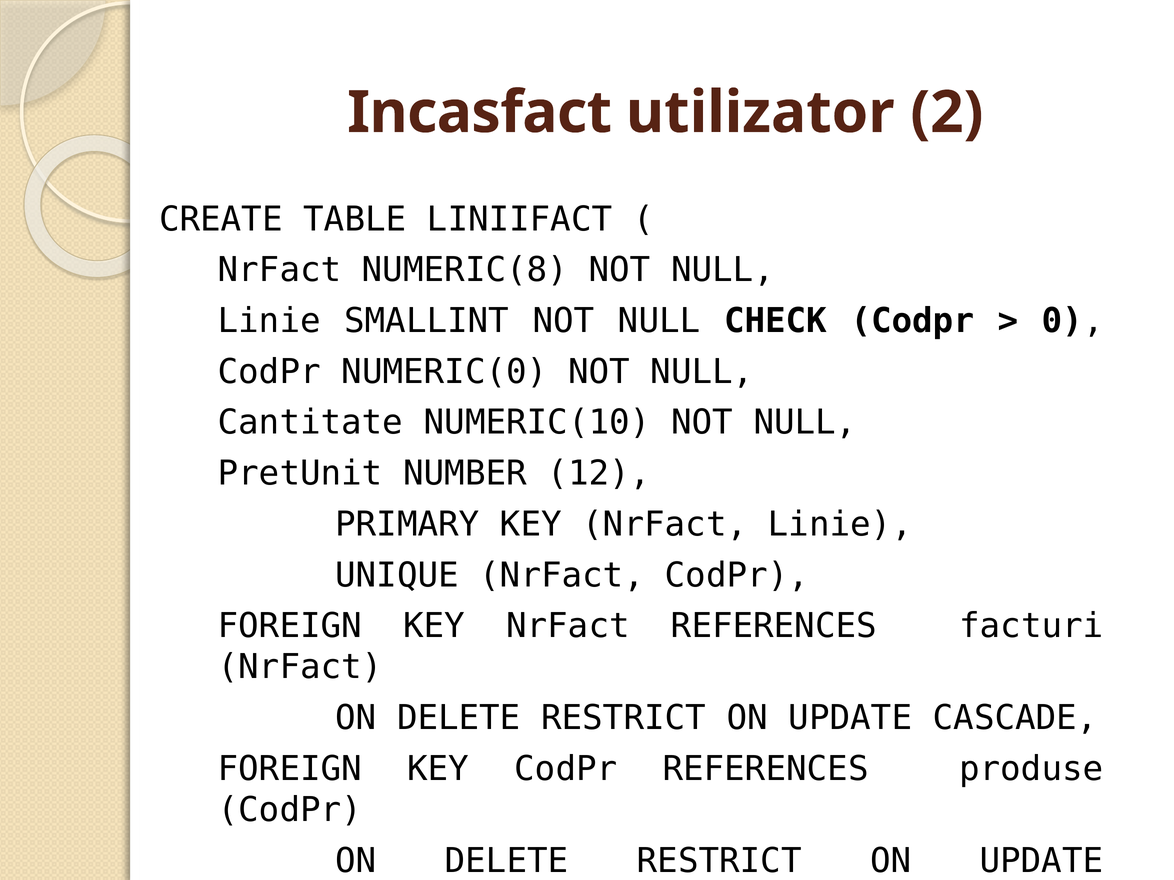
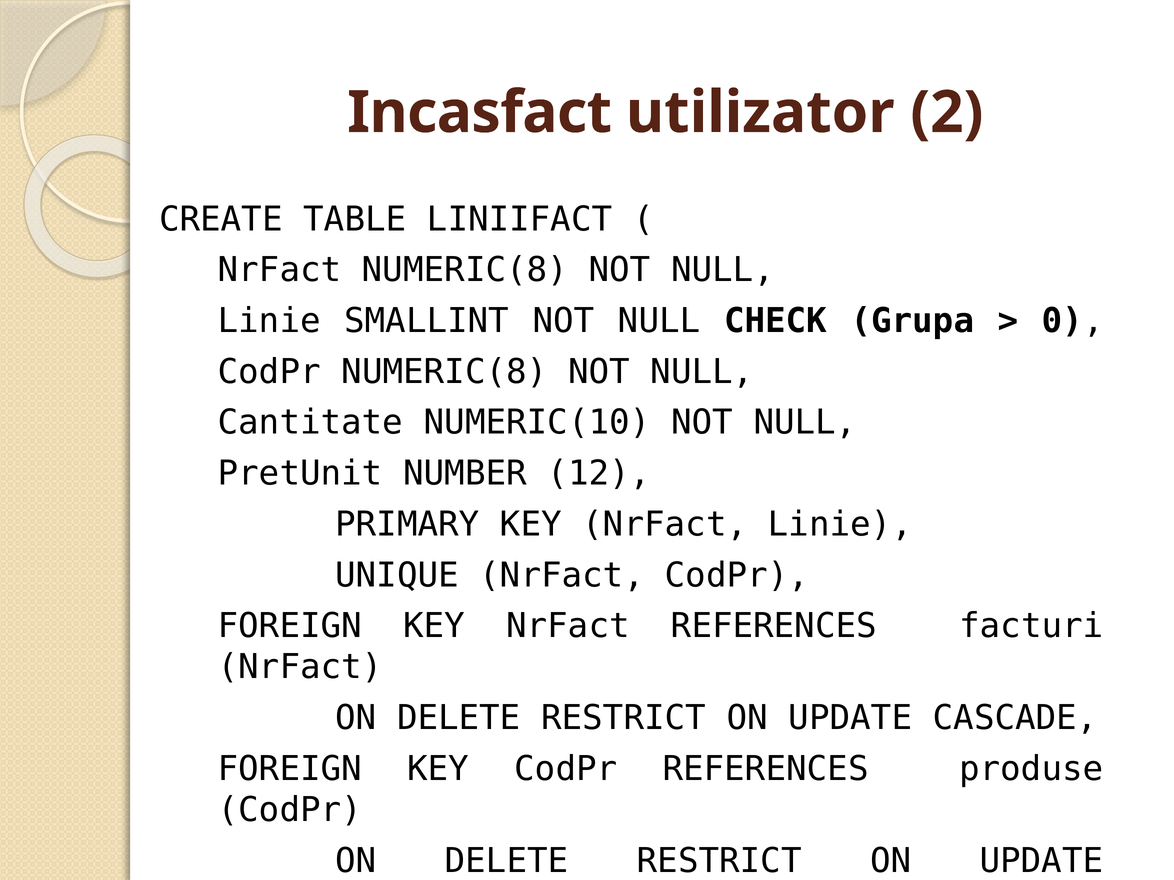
CHECK Codpr: Codpr -> Grupa
CodPr NUMERIC(0: NUMERIC(0 -> NUMERIC(8
